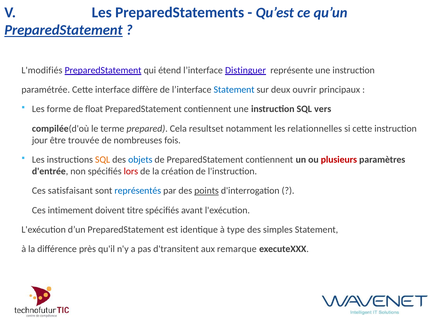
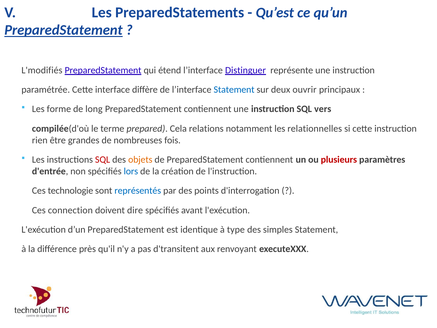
float: float -> long
resultset: resultset -> relations
jour: jour -> rien
trouvée: trouvée -> grandes
SQL at (103, 159) colour: orange -> red
objets colour: blue -> orange
lors colour: red -> blue
satisfaisant: satisfaisant -> technologie
points underline: present -> none
intimement: intimement -> connection
titre: titre -> dire
remarque: remarque -> renvoyant
